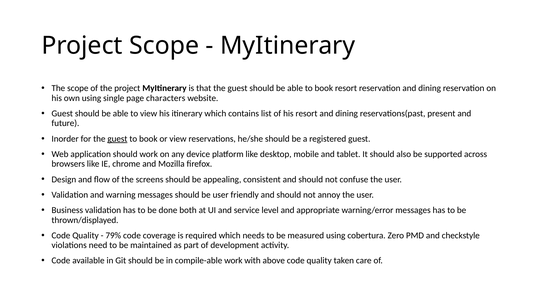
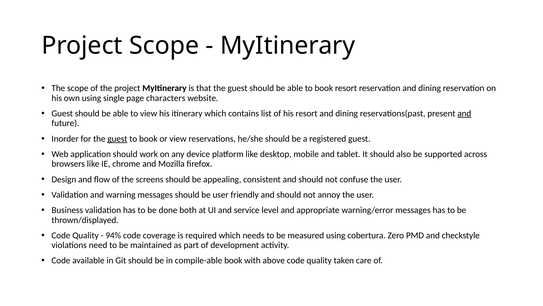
and at (464, 113) underline: none -> present
79%: 79% -> 94%
compile-able work: work -> book
